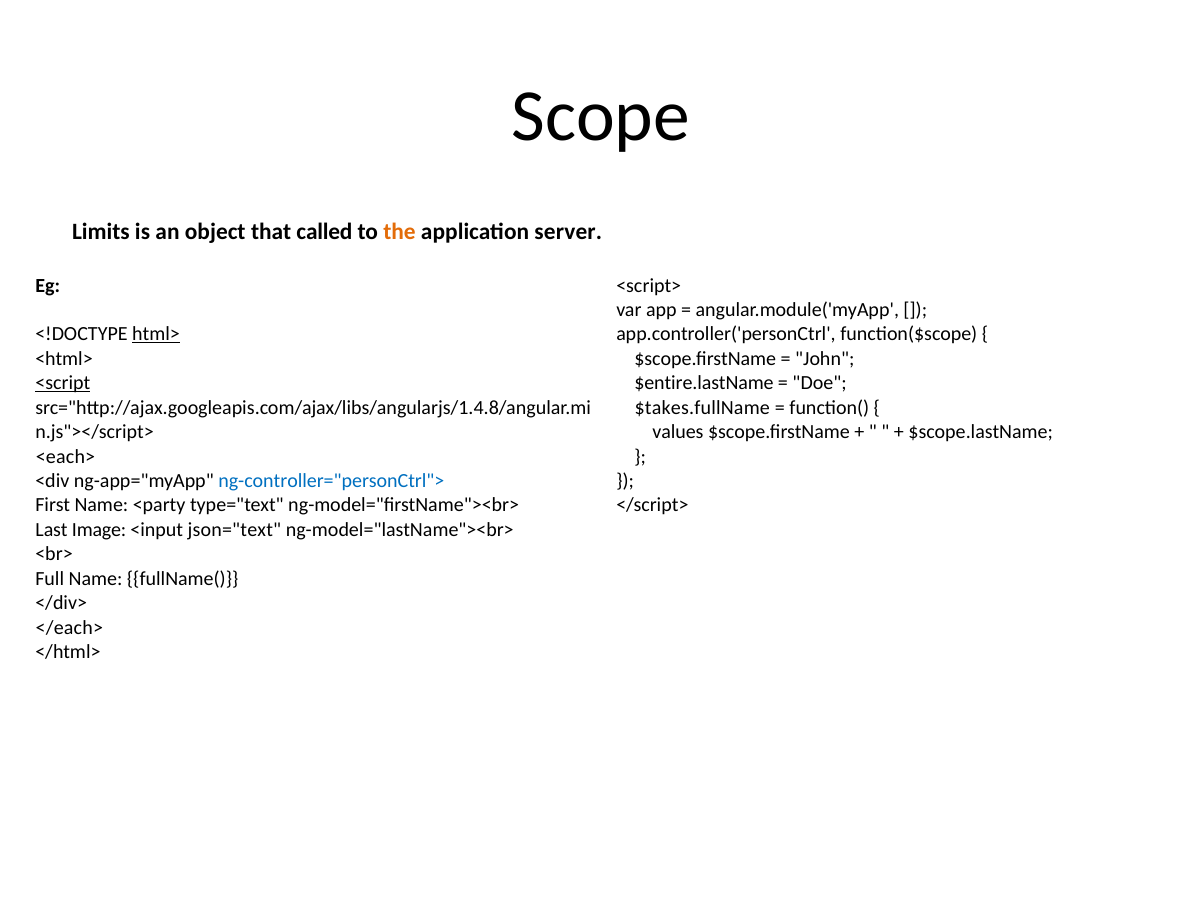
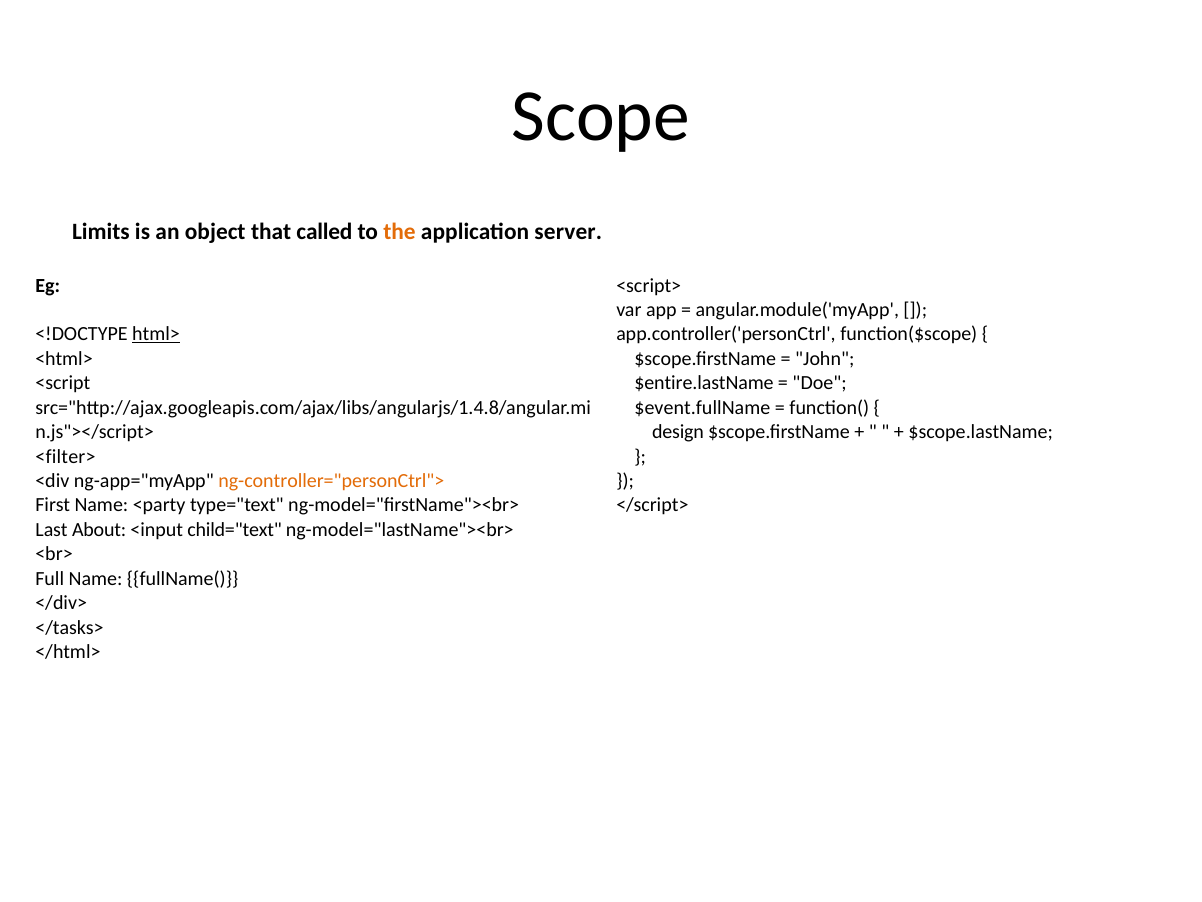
<script underline: present -> none
$takes.fullName: $takes.fullName -> $event.fullName
values: values -> design
<each>: <each> -> <filter>
ng-controller="personCtrl"> colour: blue -> orange
Image: Image -> About
json="text: json="text -> child="text
</each>: </each> -> </tasks>
